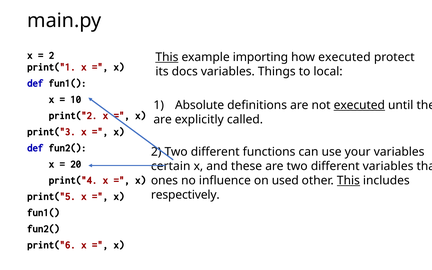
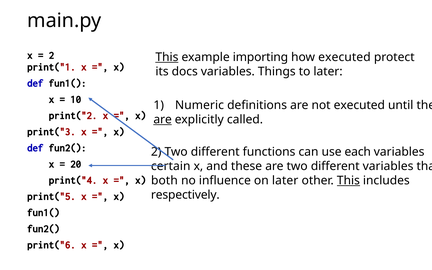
to local: local -> later
Absolute: Absolute -> Numeric
executed at (359, 105) underline: present -> none
are at (163, 120) underline: none -> present
your: your -> each
ones: ones -> both
on used: used -> later
